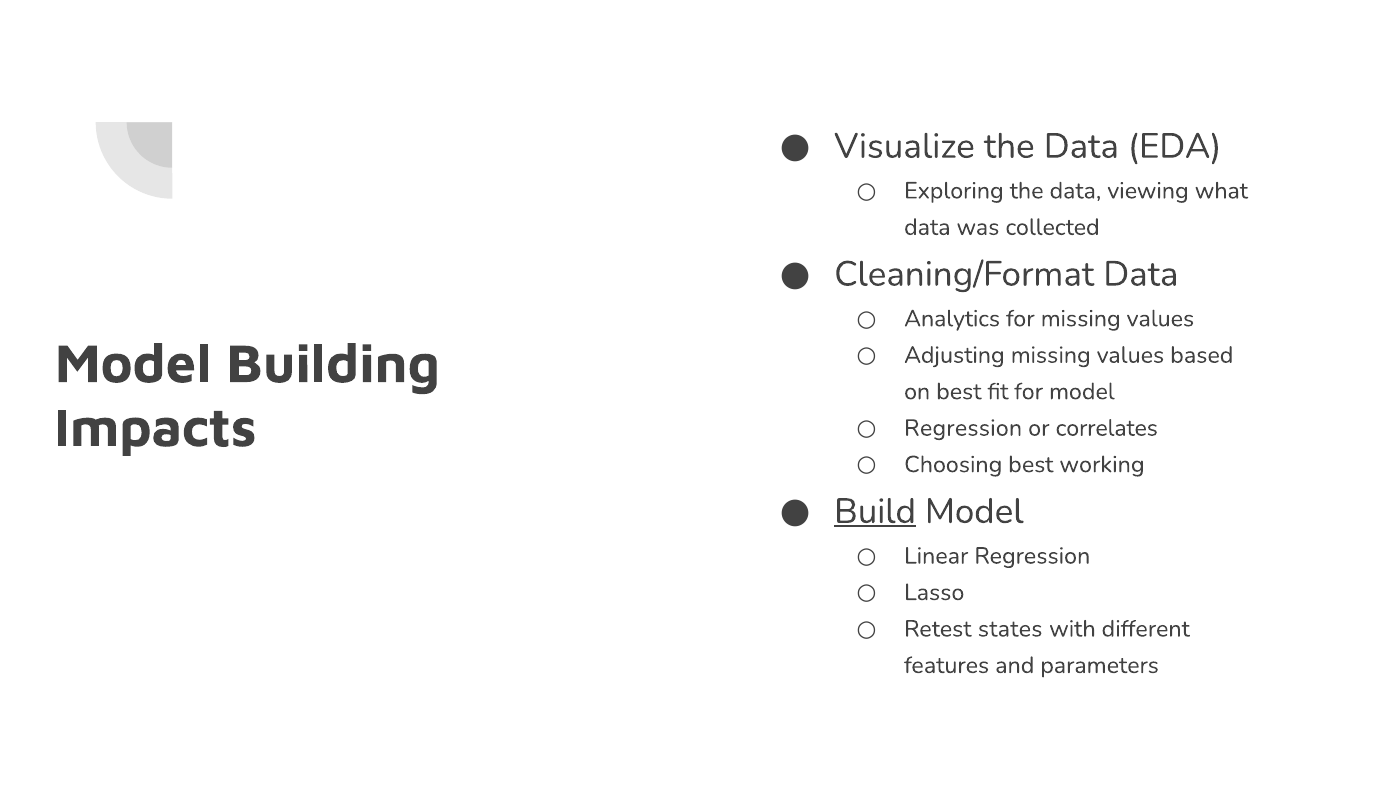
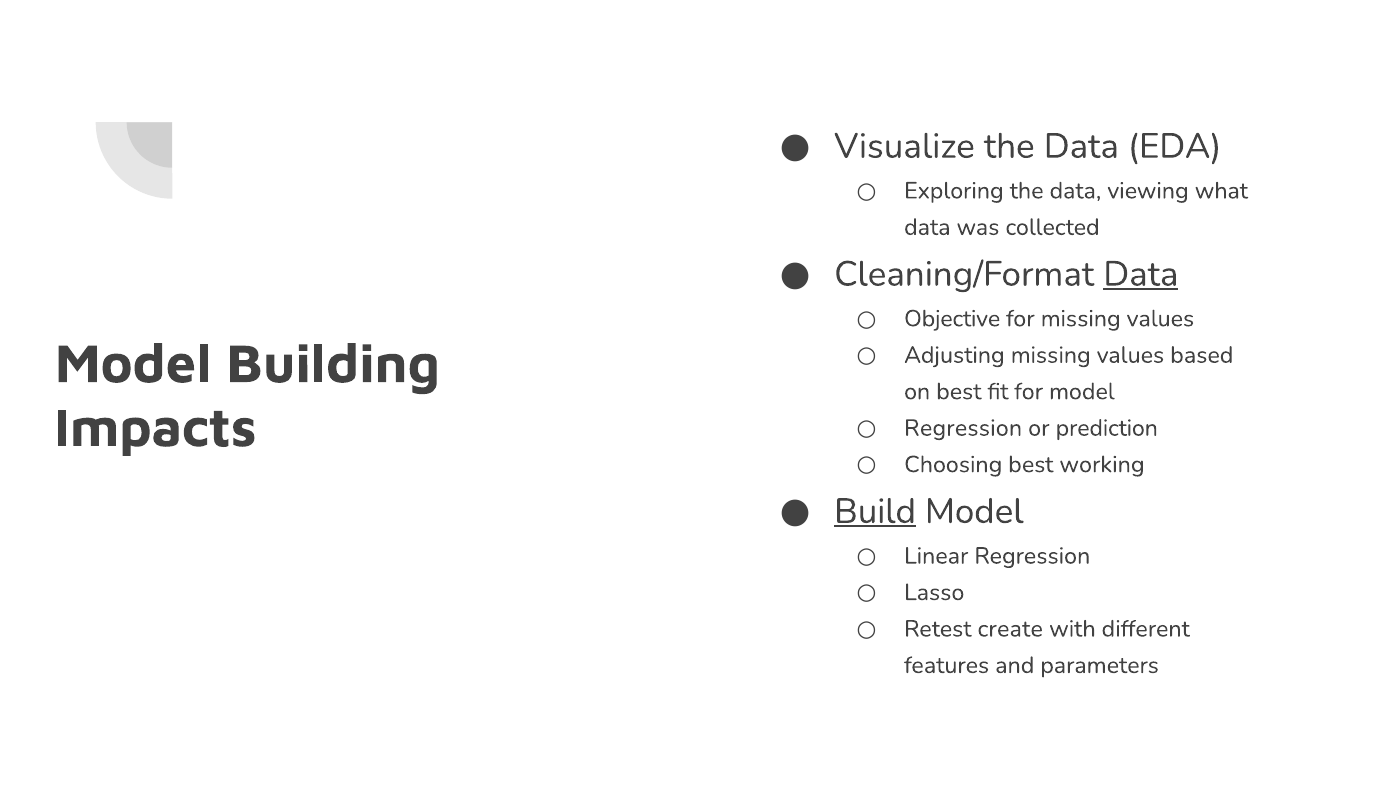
Data at (1141, 274) underline: none -> present
Analytics: Analytics -> Objective
correlates: correlates -> prediction
states: states -> create
